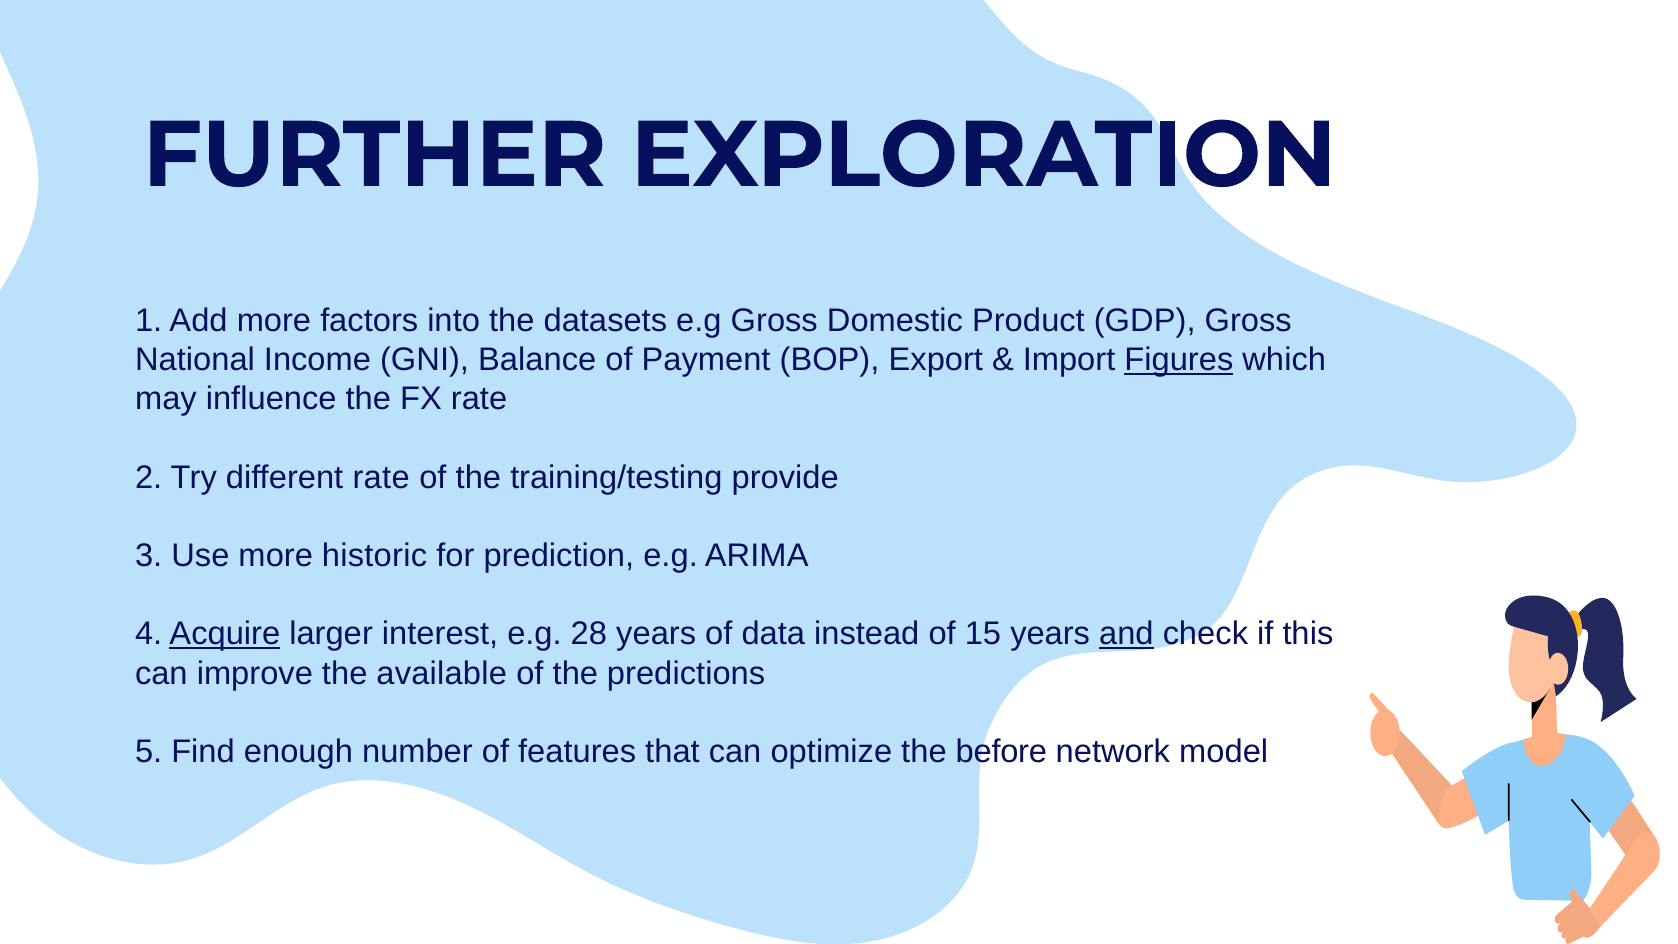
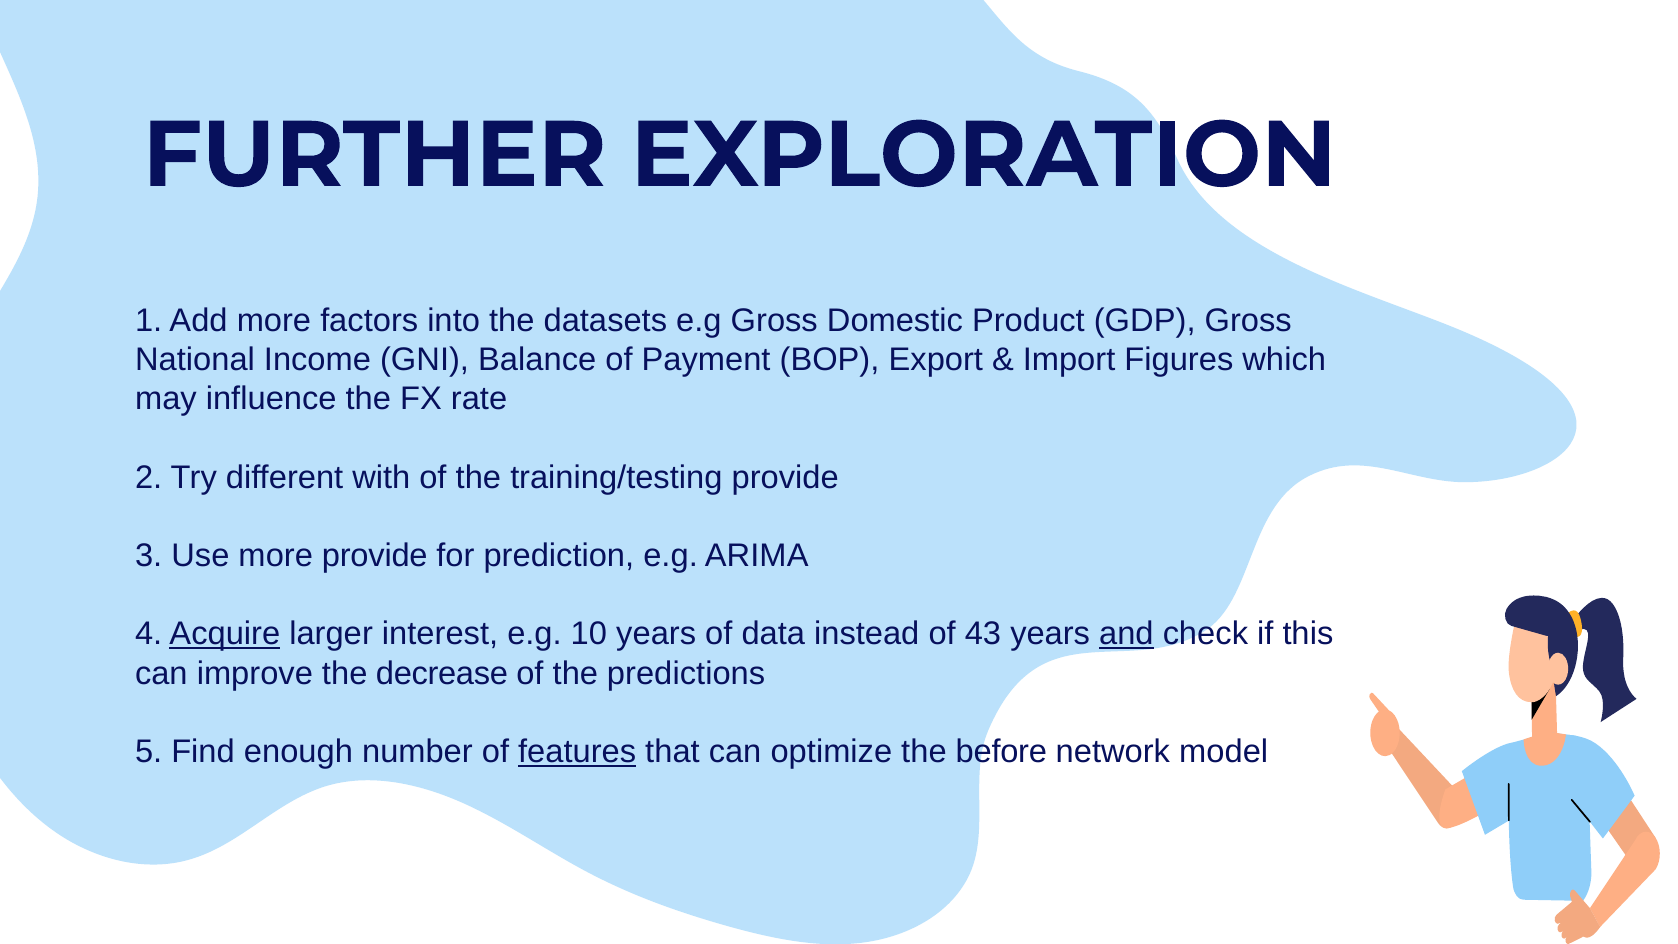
Figures underline: present -> none
different rate: rate -> with
more historic: historic -> provide
28: 28 -> 10
15: 15 -> 43
available: available -> decrease
features underline: none -> present
